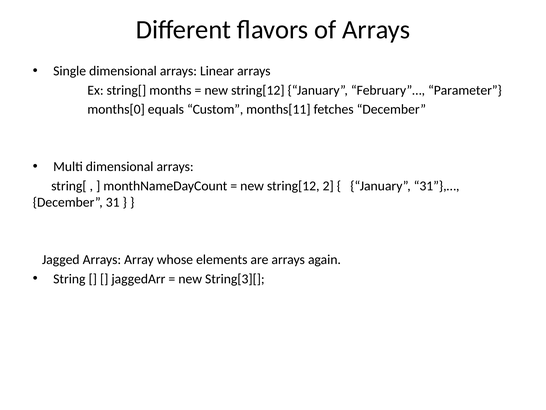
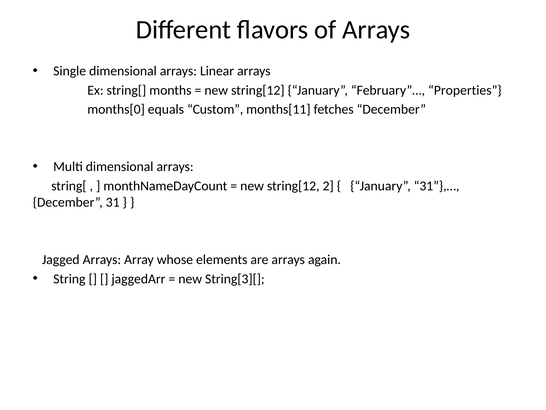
Parameter: Parameter -> Properties
